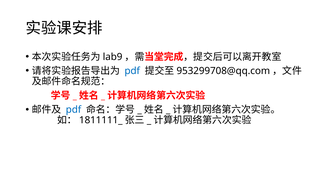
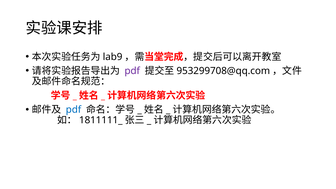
pdf at (132, 71) colour: blue -> purple
